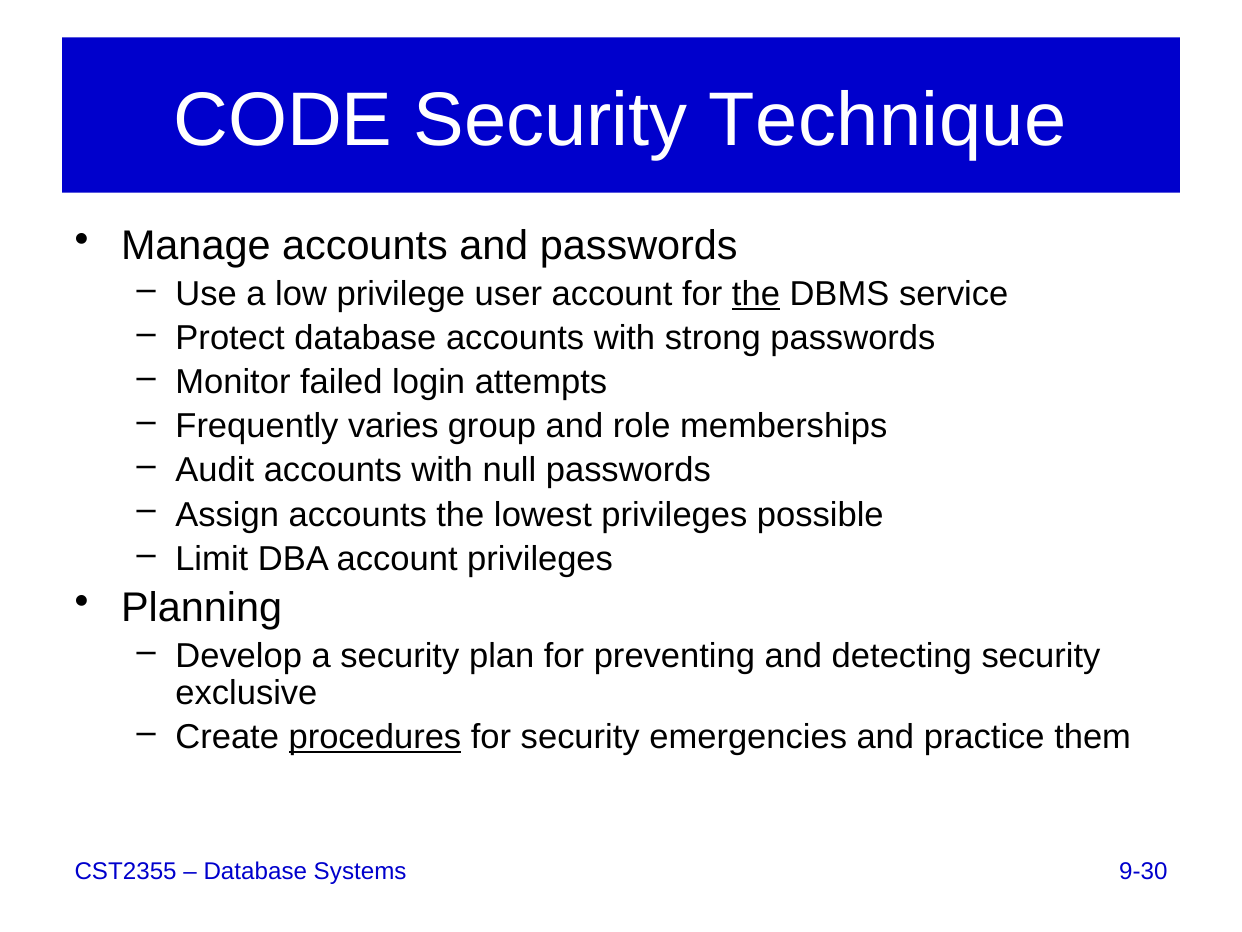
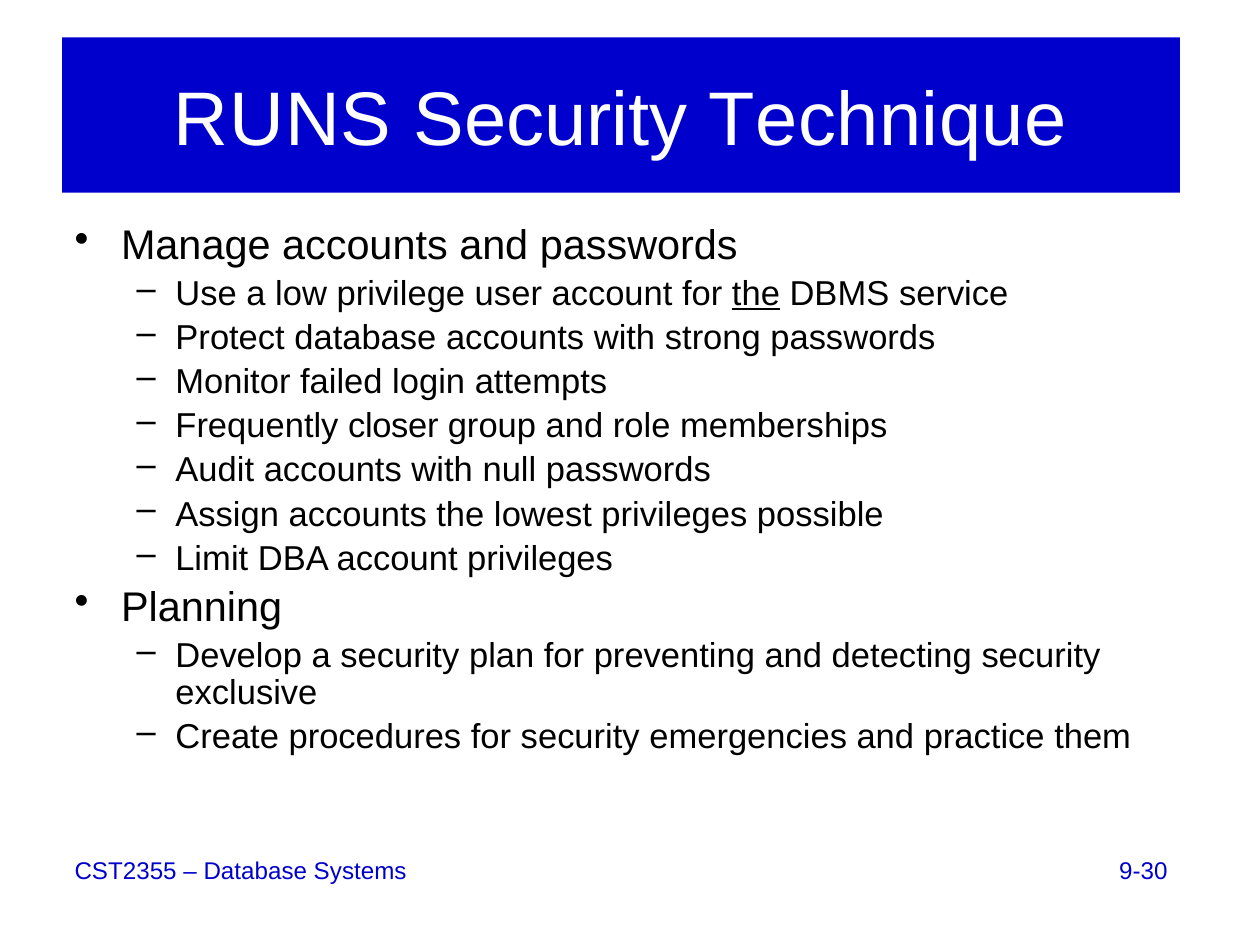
CODE: CODE -> RUNS
varies: varies -> closer
procedures underline: present -> none
